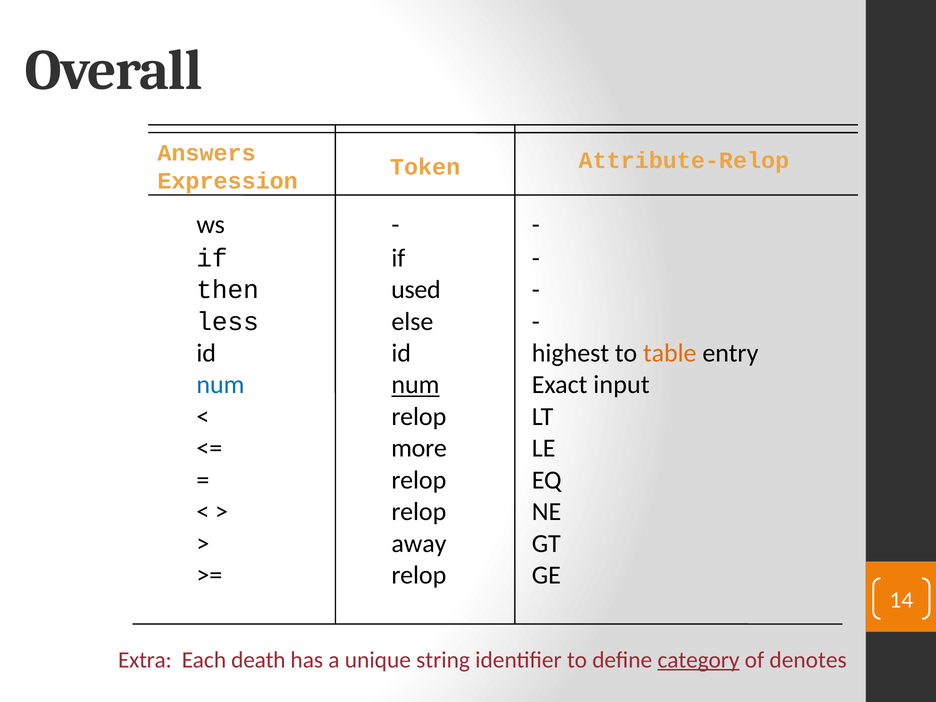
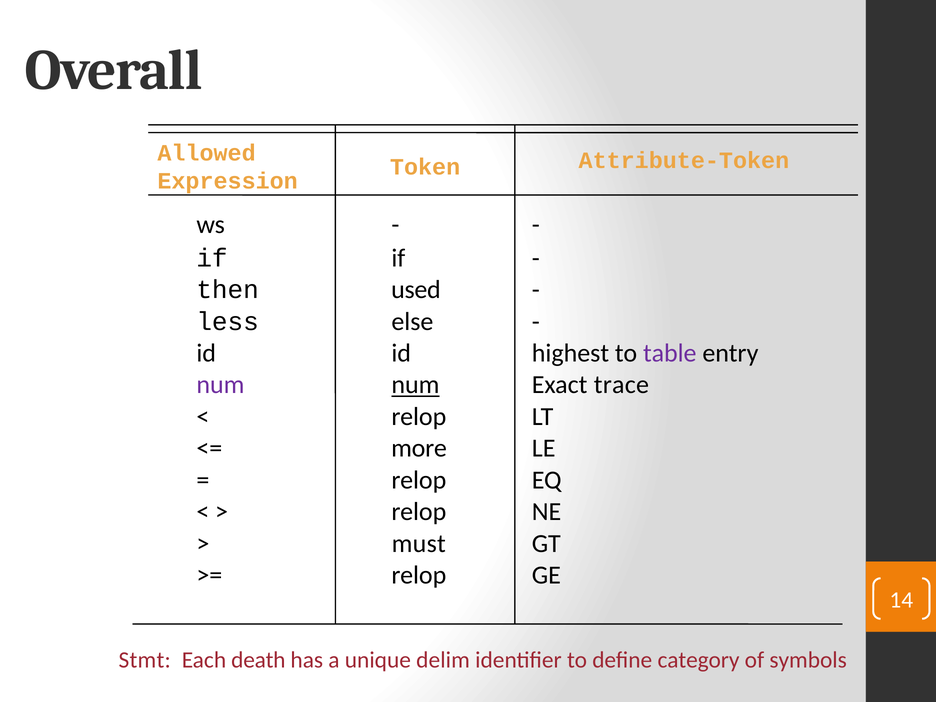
Answers: Answers -> Allowed
Attribute-Relop: Attribute-Relop -> Attribute-Token
table colour: orange -> purple
num at (220, 385) colour: blue -> purple
input: input -> trace
away: away -> must
Extra: Extra -> Stmt
string: string -> delim
category underline: present -> none
denotes: denotes -> symbols
